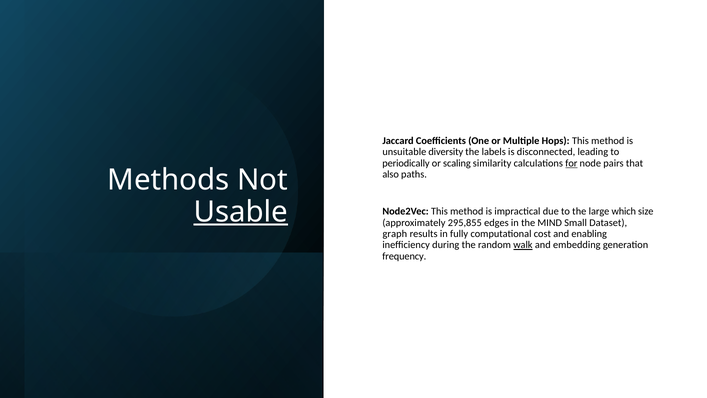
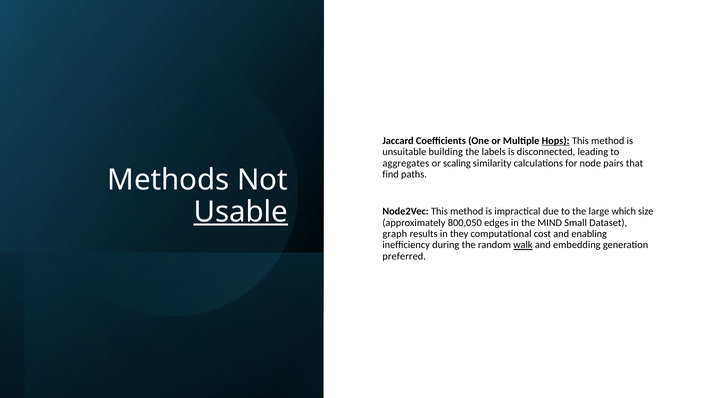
Hops underline: none -> present
diversity: diversity -> building
periodically: periodically -> aggregates
for underline: present -> none
also: also -> find
295,855: 295,855 -> 800,050
fully: fully -> they
frequency: frequency -> preferred
